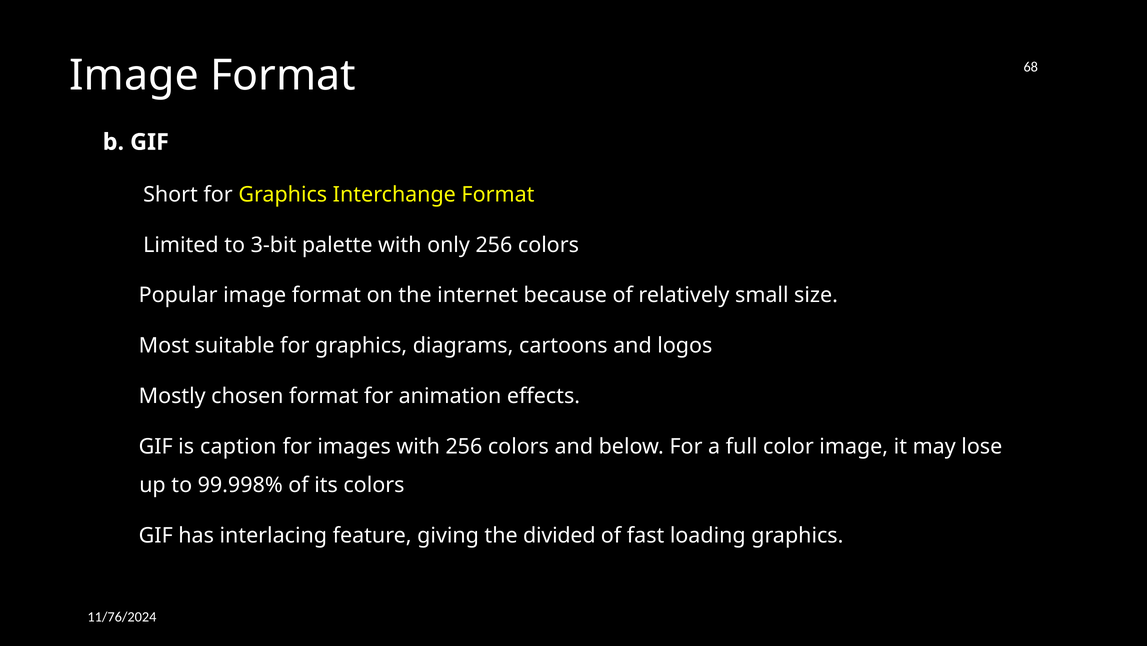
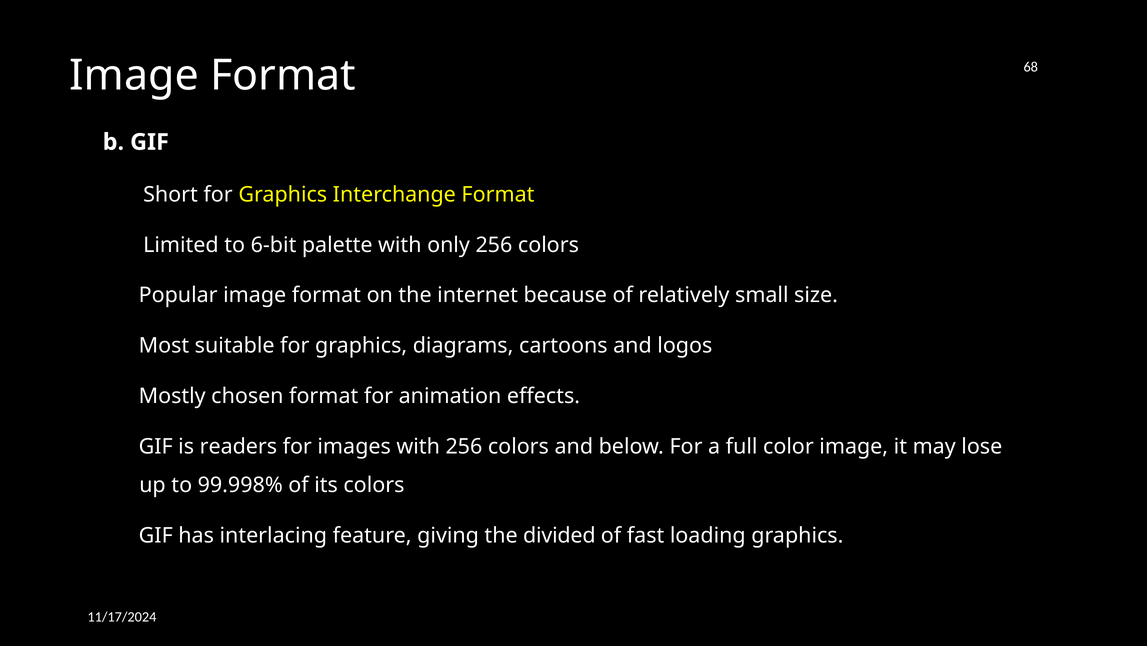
3-bit: 3-bit -> 6-bit
caption: caption -> readers
11/76/2024: 11/76/2024 -> 11/17/2024
